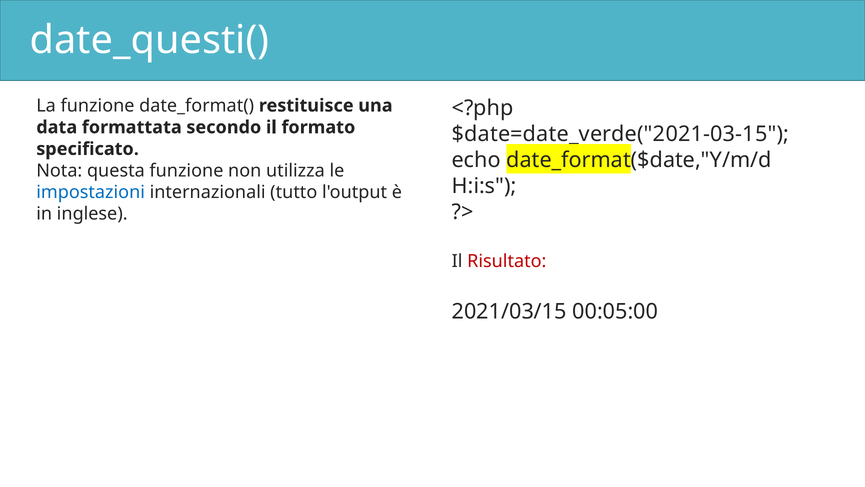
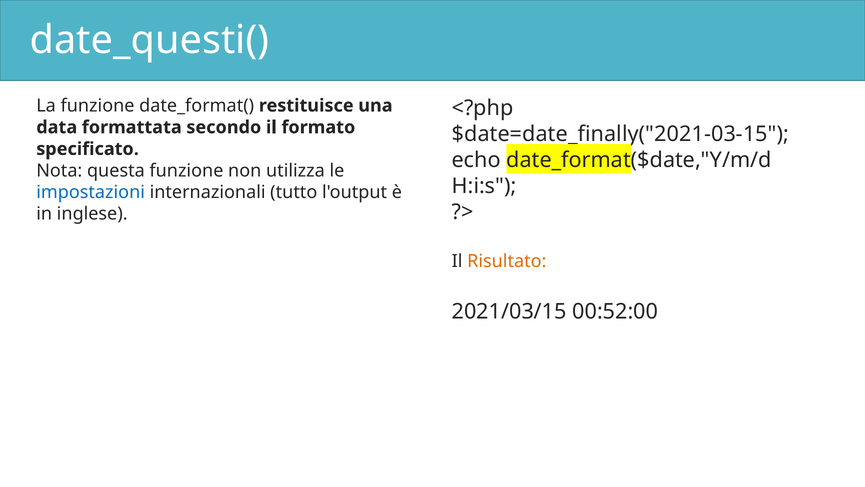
$date=date_verde("2021-03-15: $date=date_verde("2021-03-15 -> $date=date_finally("2021-03-15
Risultato colour: red -> orange
00:05:00: 00:05:00 -> 00:52:00
